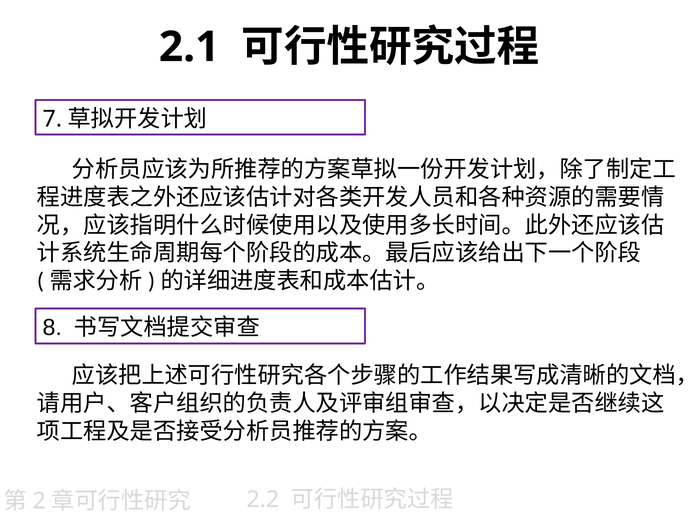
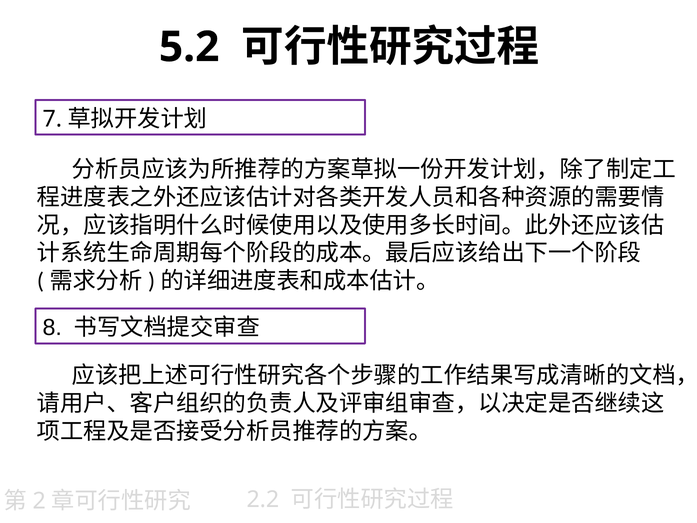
2.1: 2.1 -> 5.2
